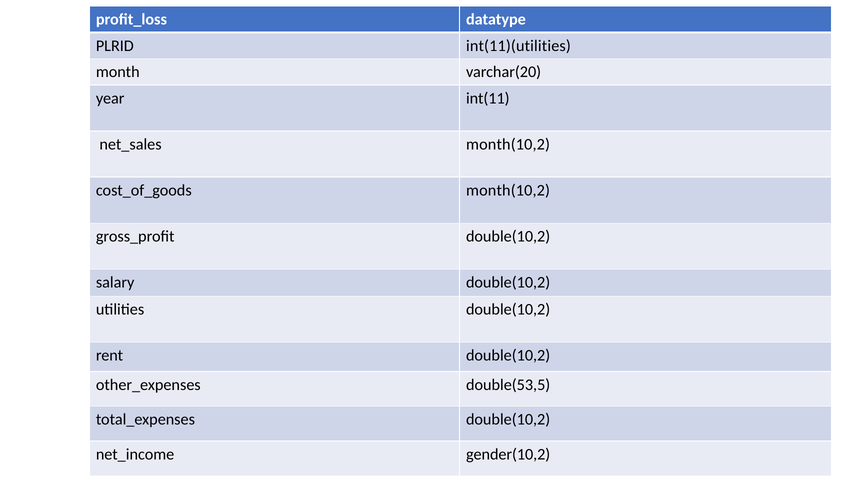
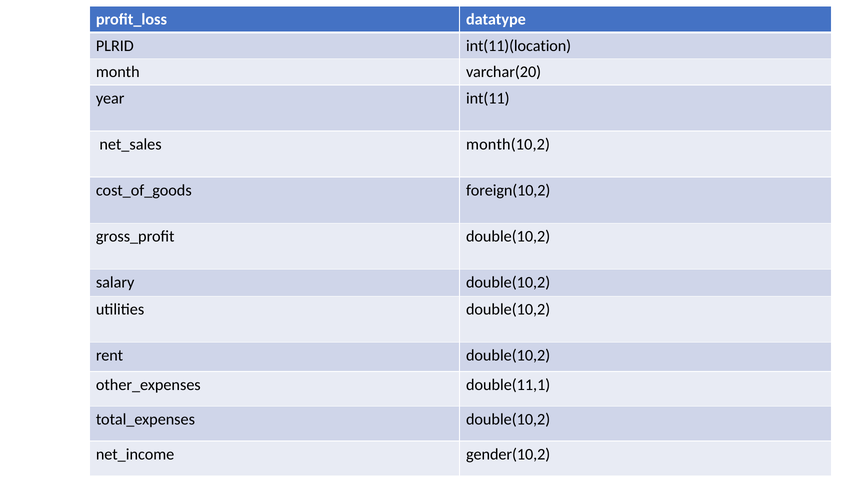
int(11)(utilities: int(11)(utilities -> int(11)(location
month(10,2 at (508, 190): month(10,2 -> foreign(10,2
double(53,5: double(53,5 -> double(11,1
